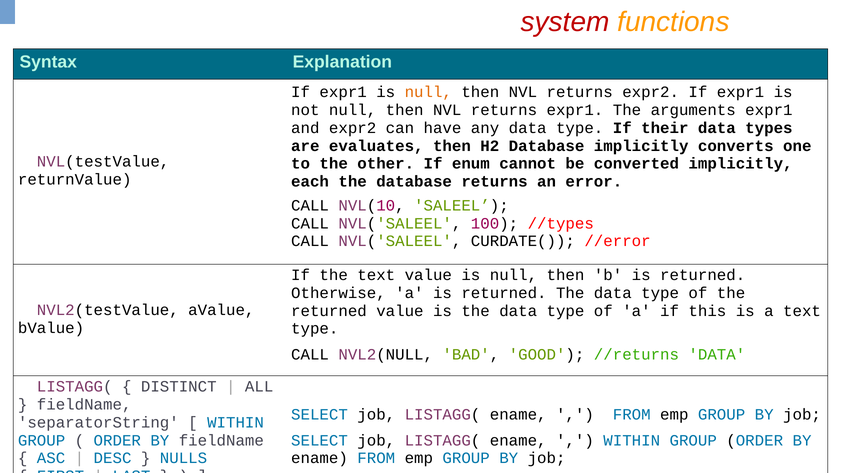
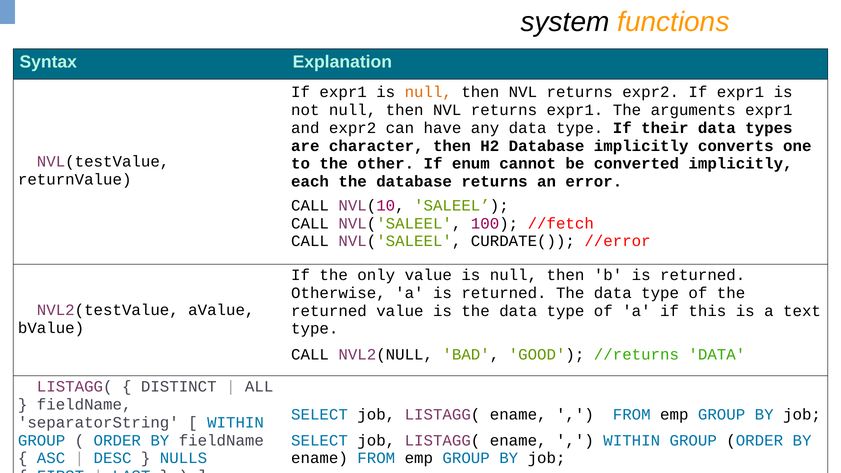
system colour: red -> black
evaluates: evaluates -> character
//types: //types -> //fetch
the text: text -> only
